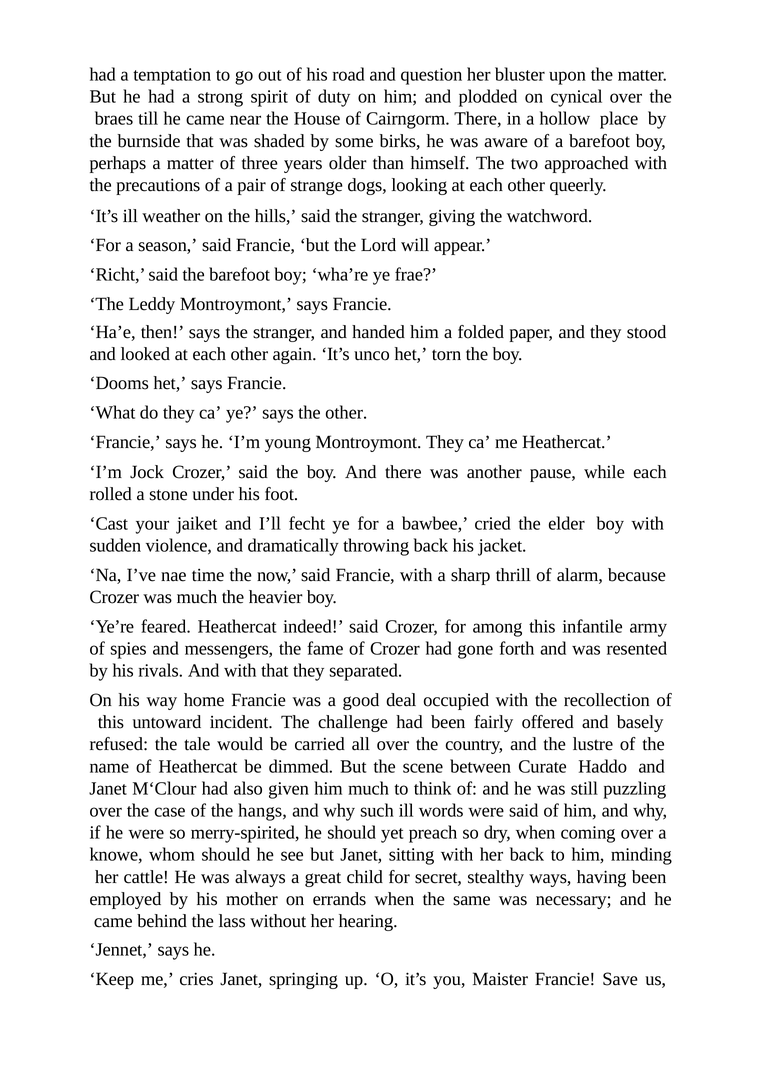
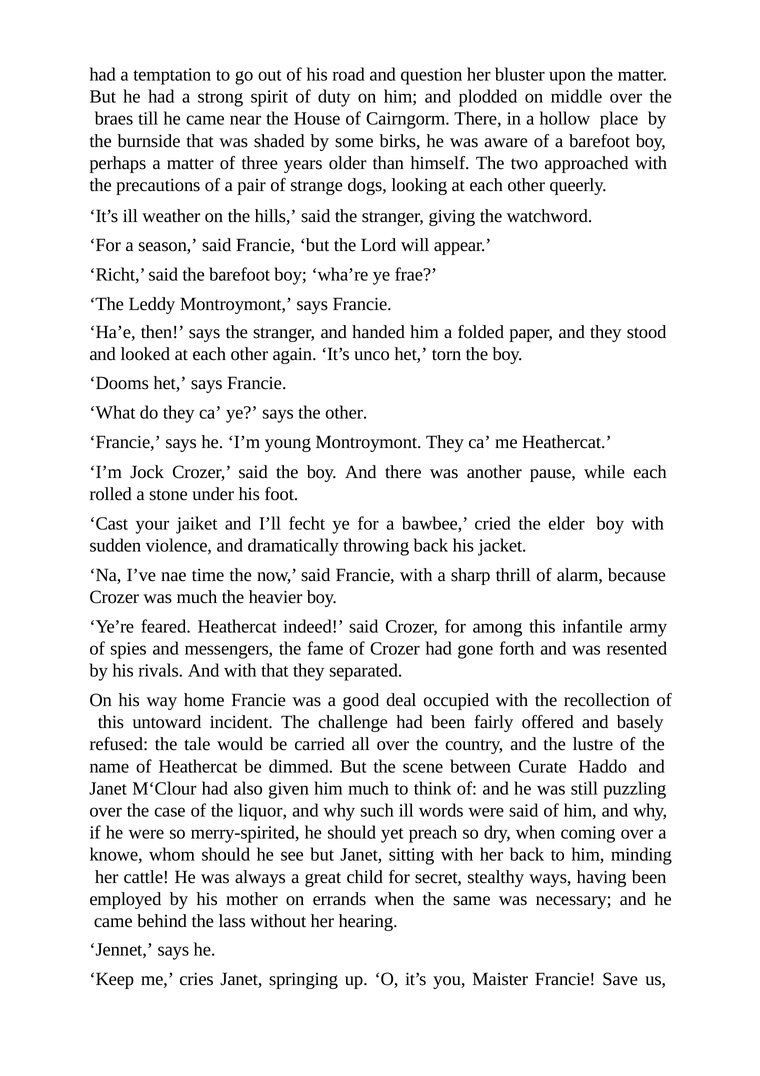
cynical: cynical -> middle
hangs: hangs -> liquor
